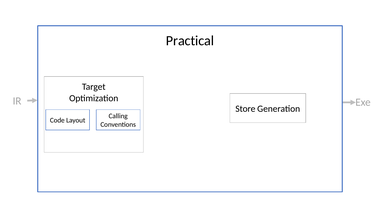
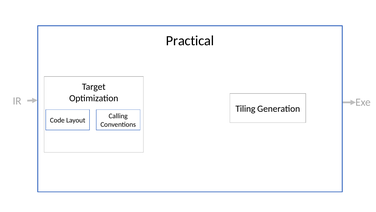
Store: Store -> Tiling
